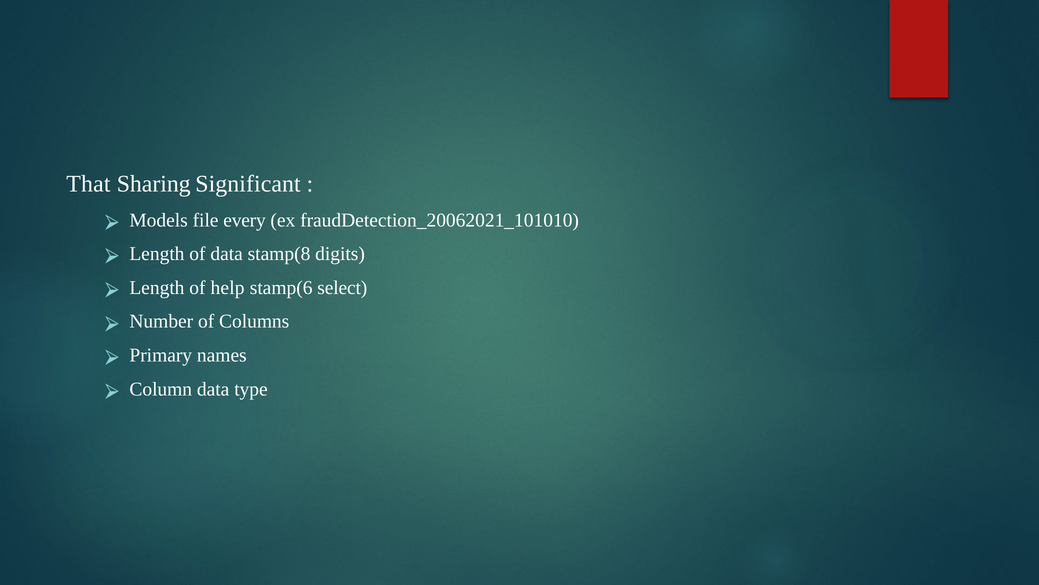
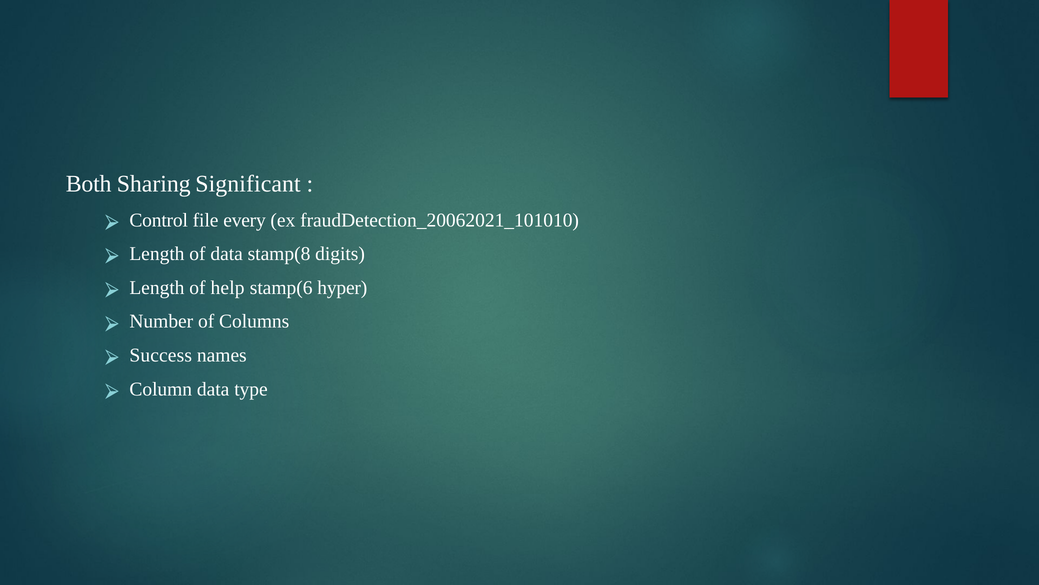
That: That -> Both
Models: Models -> Control
select: select -> hyper
Primary: Primary -> Success
